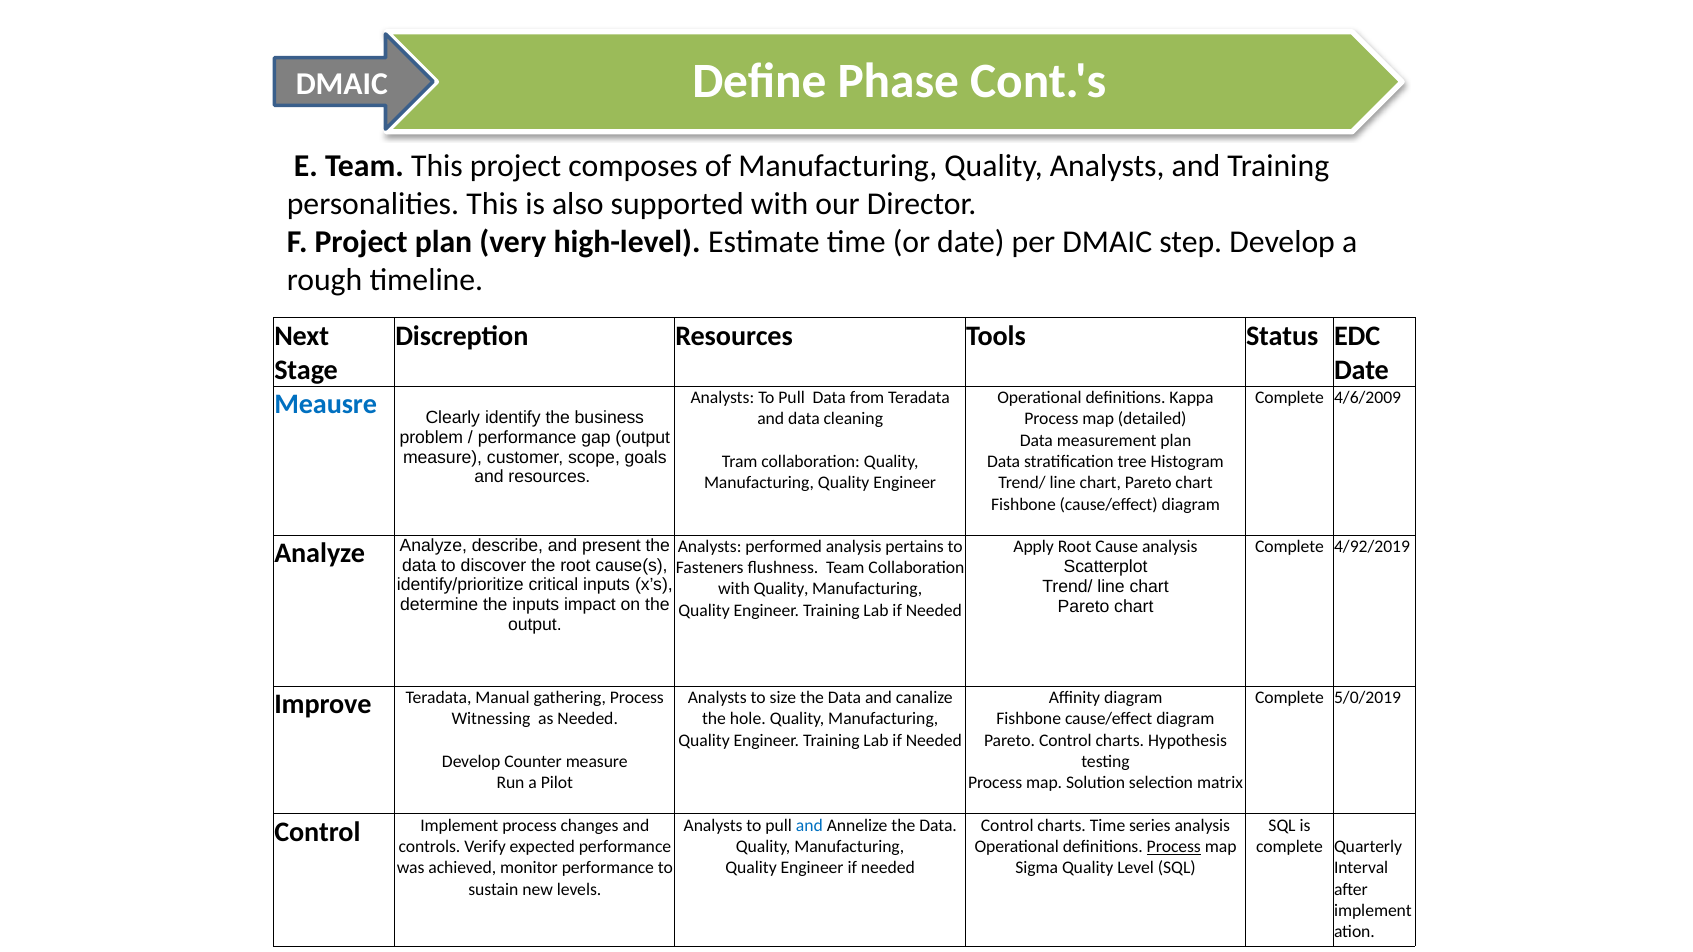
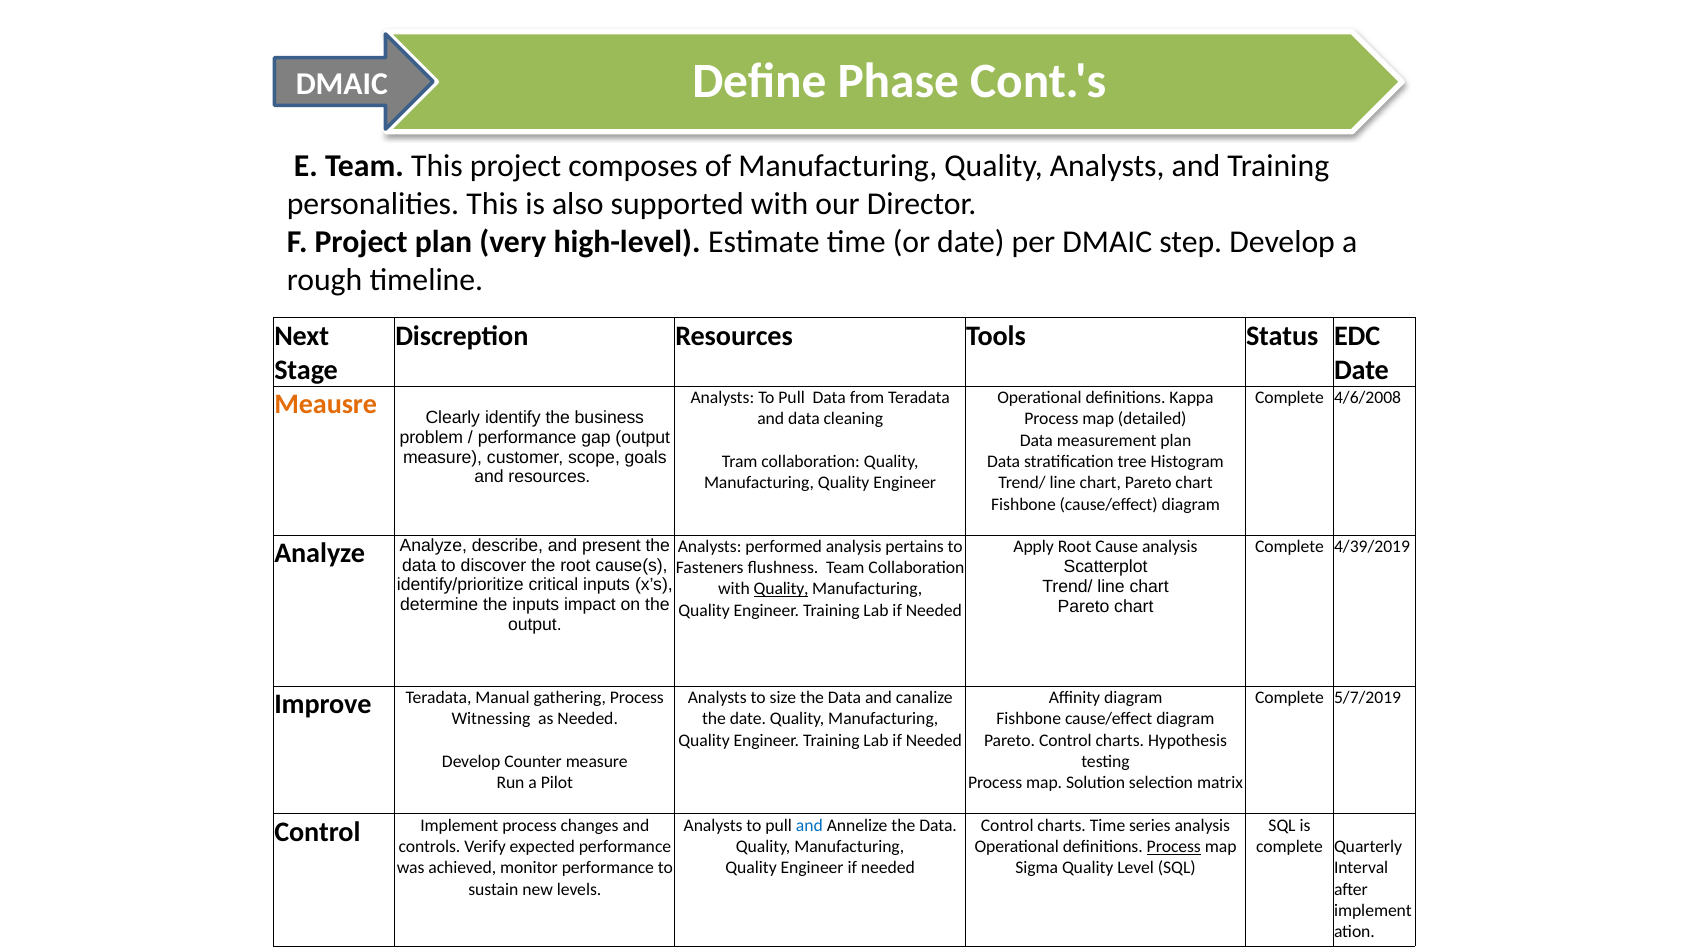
4/6/2009: 4/6/2009 -> 4/6/2008
Meausre colour: blue -> orange
4/92/2019: 4/92/2019 -> 4/39/2019
Quality at (781, 589) underline: none -> present
5/0/2019: 5/0/2019 -> 5/7/2019
the hole: hole -> date
